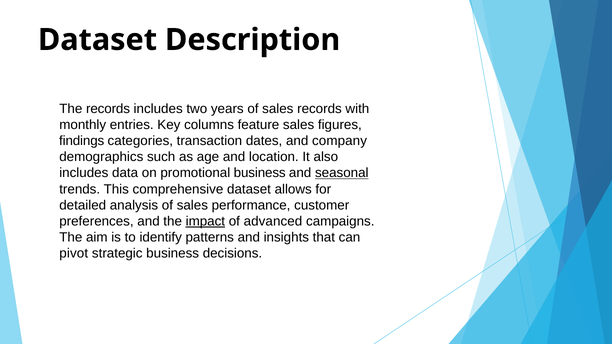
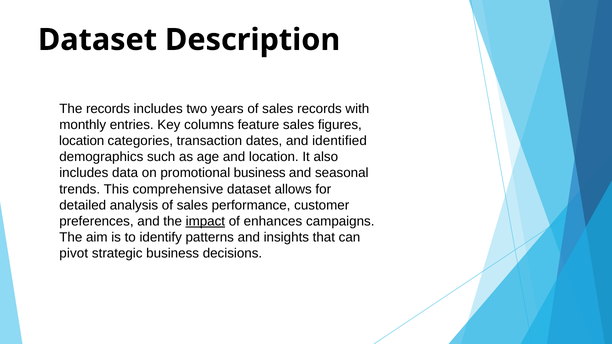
findings at (82, 141): findings -> location
company: company -> identified
seasonal underline: present -> none
advanced: advanced -> enhances
